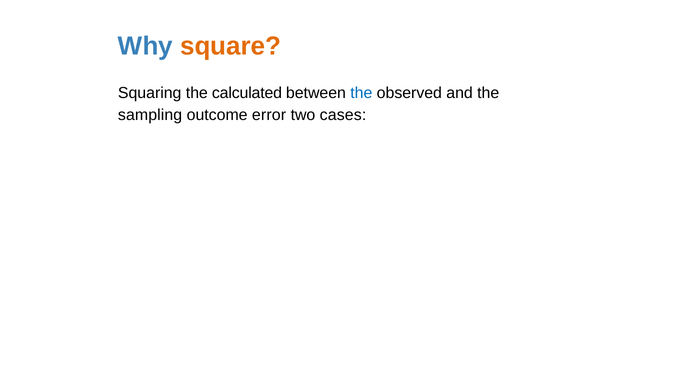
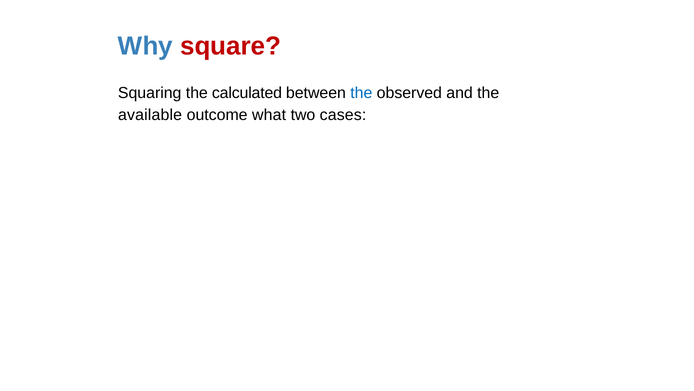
square colour: orange -> red
sampling: sampling -> available
error: error -> what
